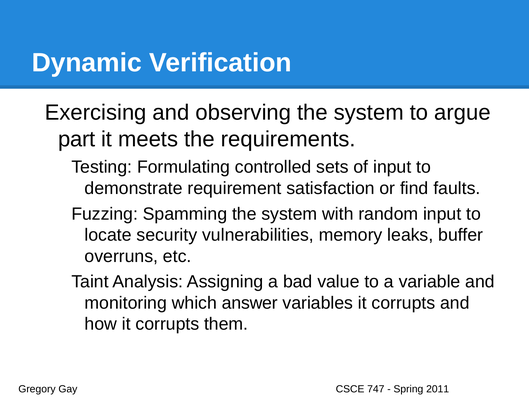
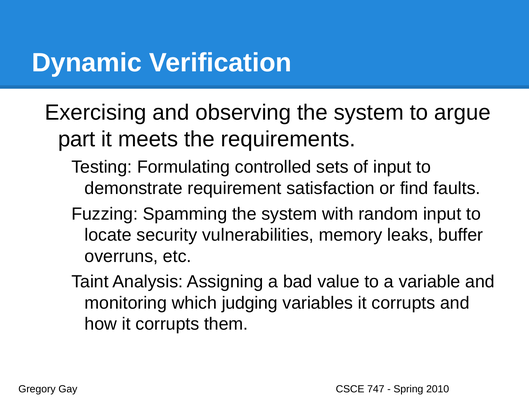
answer: answer -> judging
2011: 2011 -> 2010
